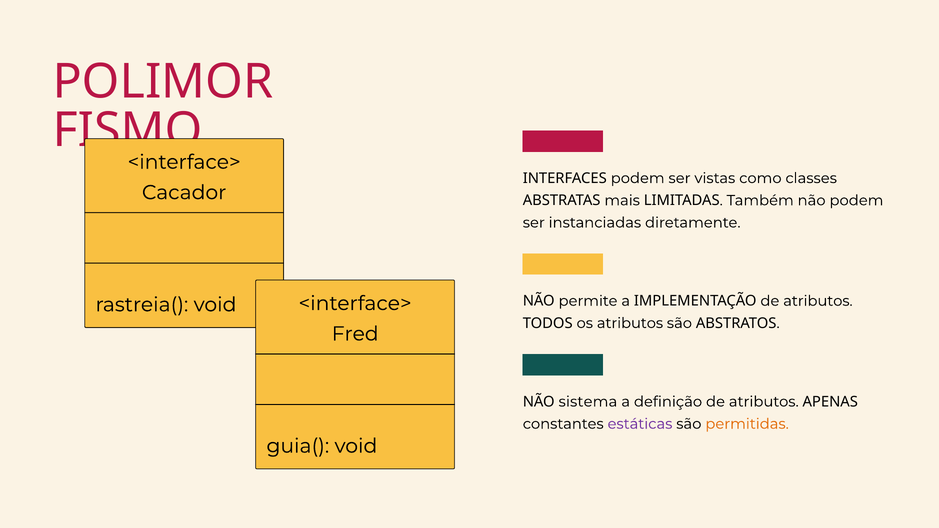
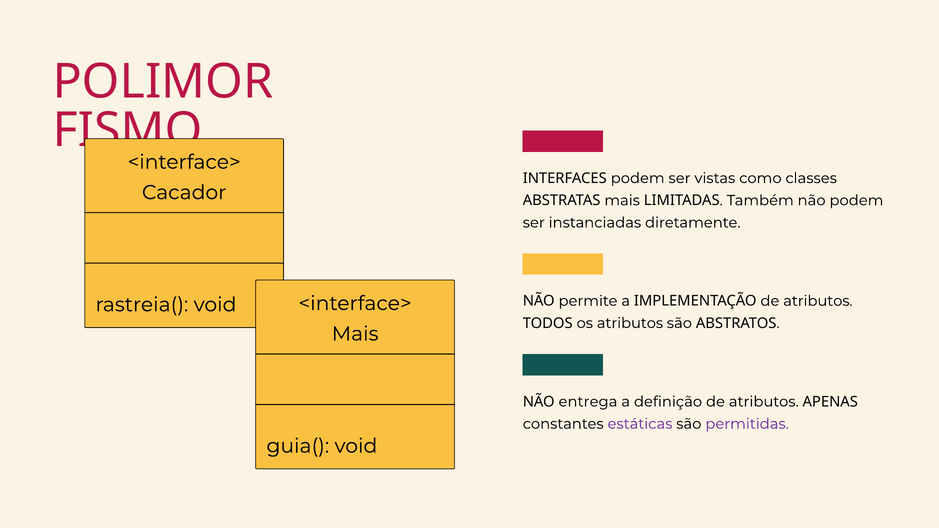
Fred at (355, 334): Fred -> Mais
sistema: sistema -> entrega
permitidas colour: orange -> purple
